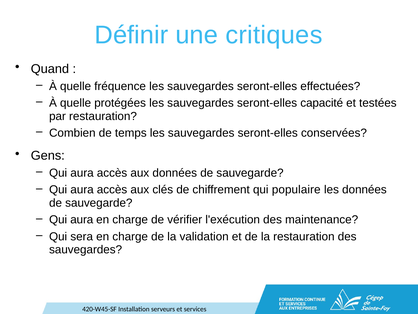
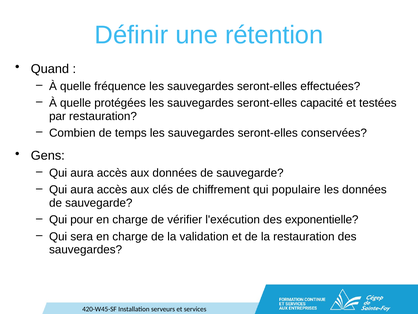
critiques: critiques -> rétention
aura at (82, 219): aura -> pour
maintenance: maintenance -> exponentielle
